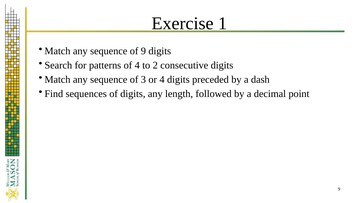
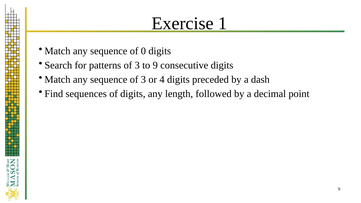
of 9: 9 -> 0
patterns of 4: 4 -> 3
to 2: 2 -> 9
